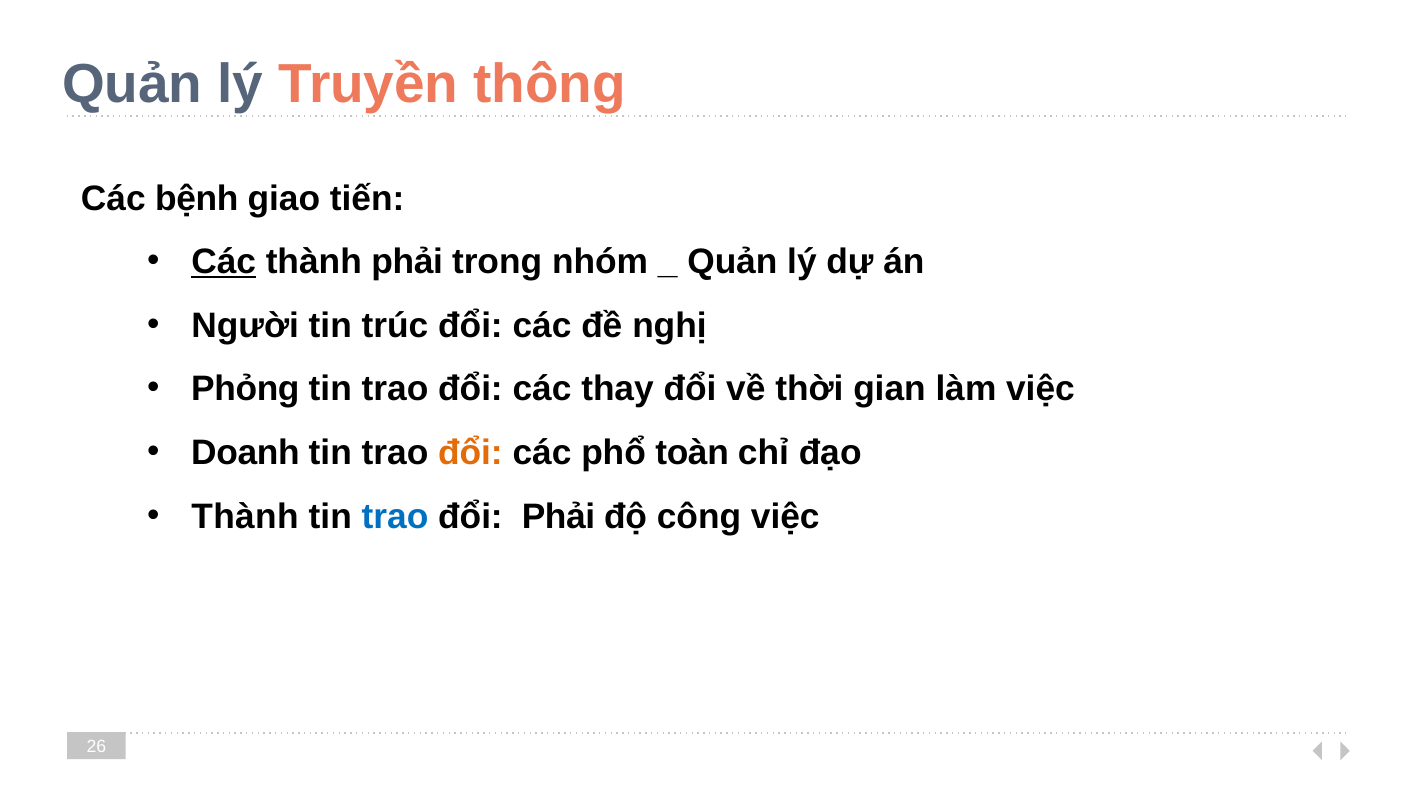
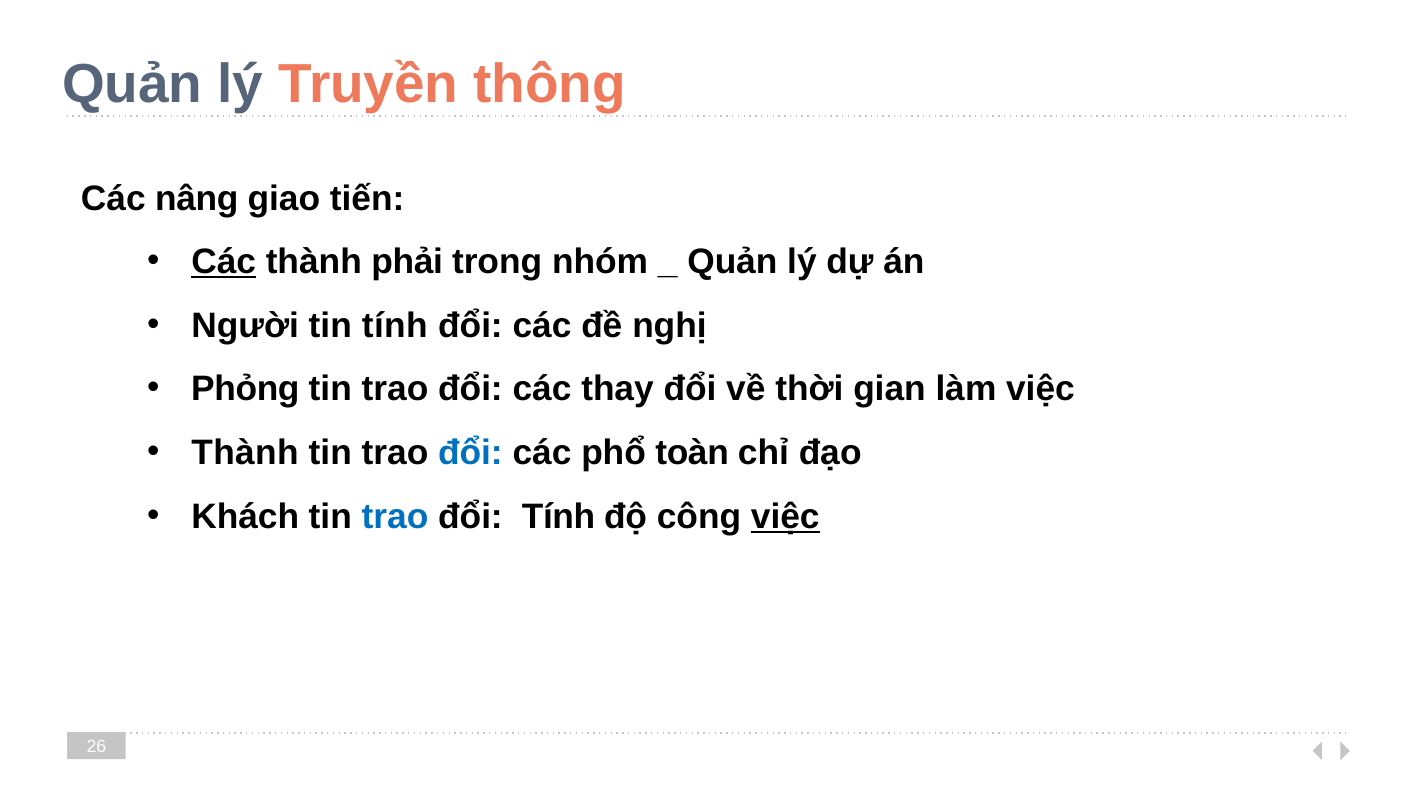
bệnh: bệnh -> nâng
tin trúc: trúc -> tính
Doanh at (245, 453): Doanh -> Thành
đổi at (470, 453) colour: orange -> blue
Thành at (245, 516): Thành -> Khách
đổi Phải: Phải -> Tính
việc at (785, 516) underline: none -> present
